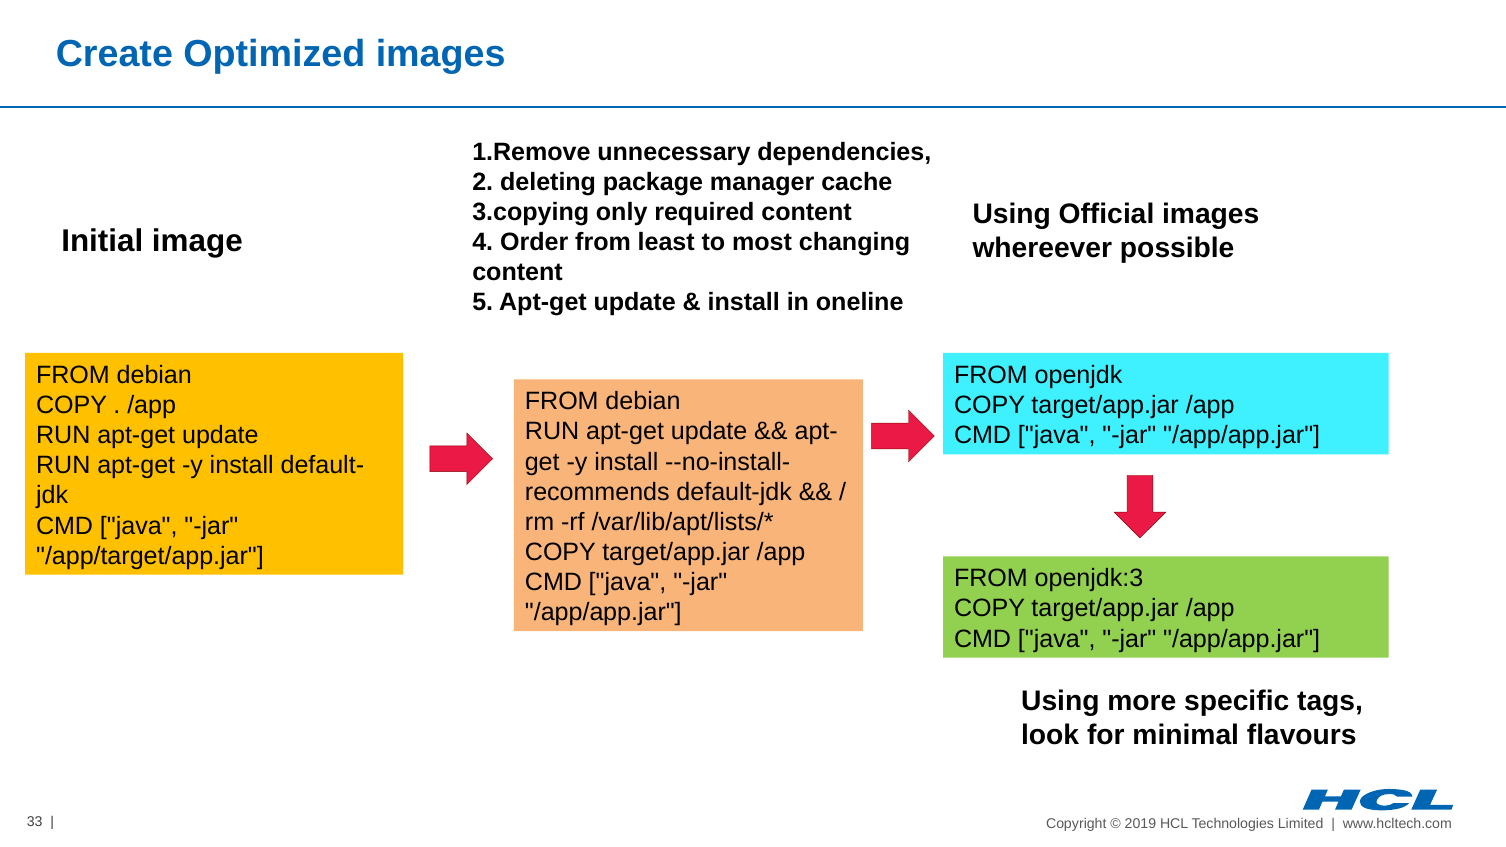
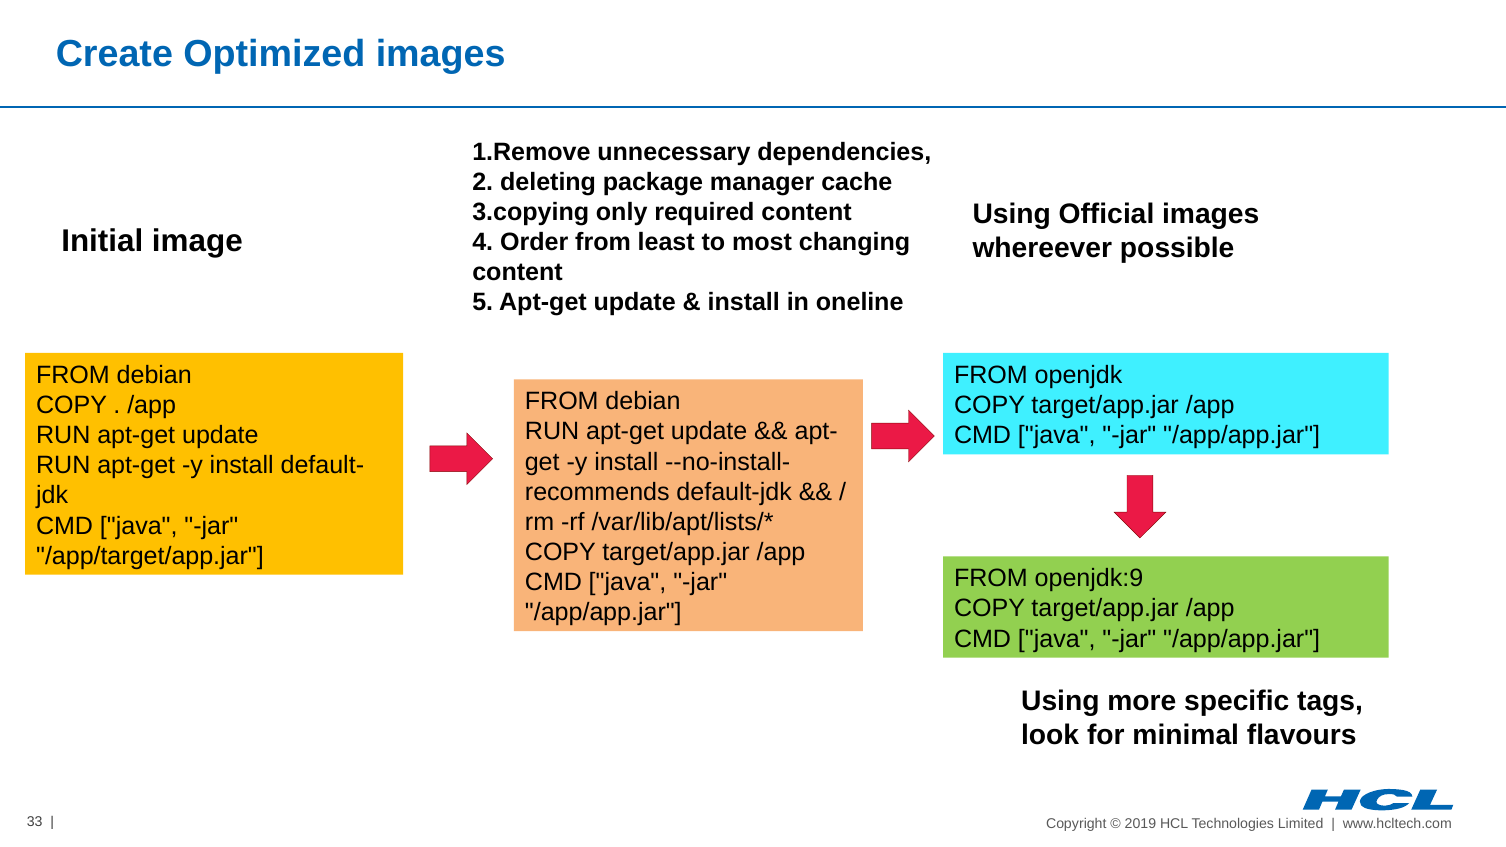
openjdk:3: openjdk:3 -> openjdk:9
